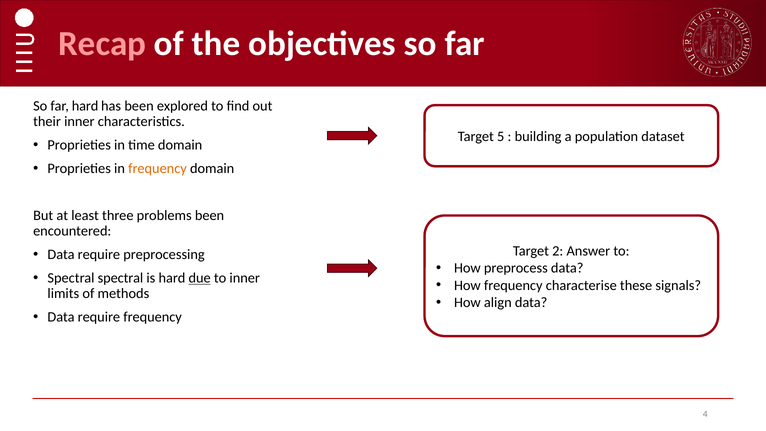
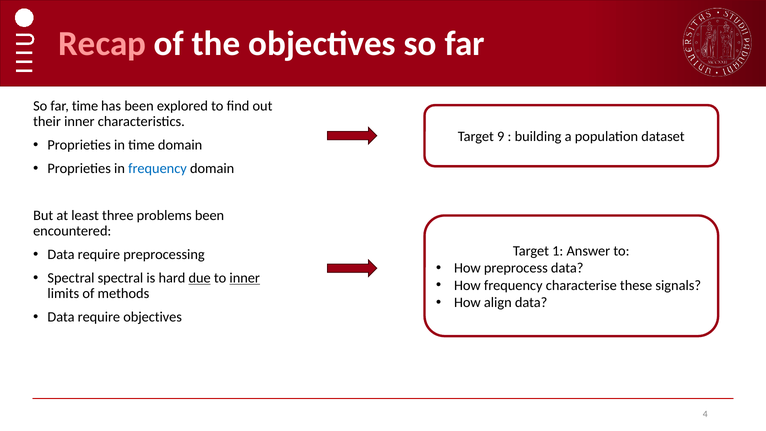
far hard: hard -> time
5: 5 -> 9
frequency at (157, 168) colour: orange -> blue
2: 2 -> 1
inner at (245, 278) underline: none -> present
require frequency: frequency -> objectives
